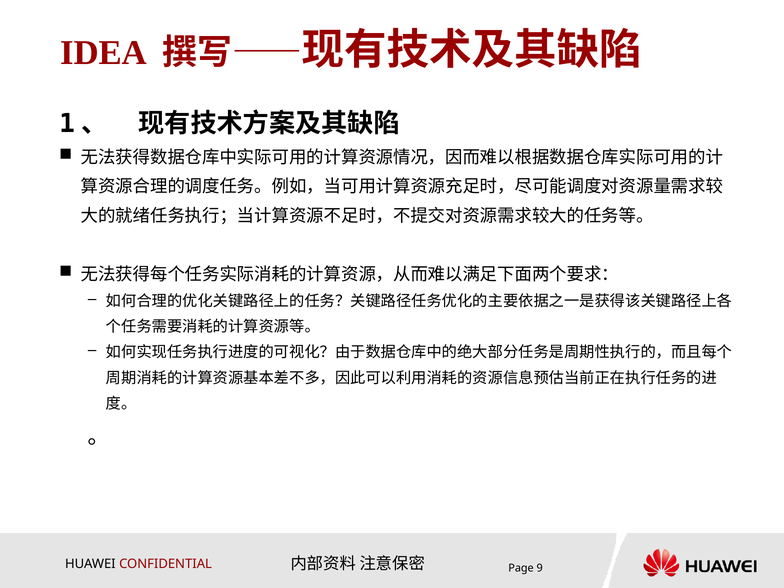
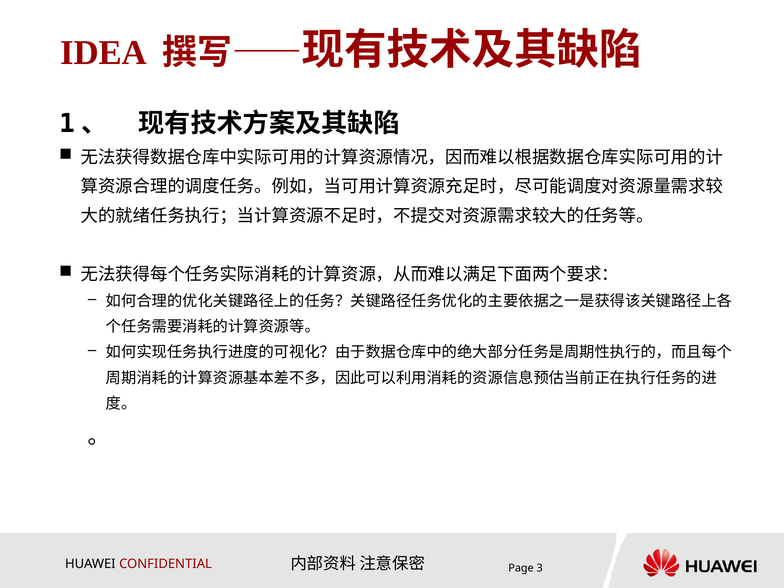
9: 9 -> 3
